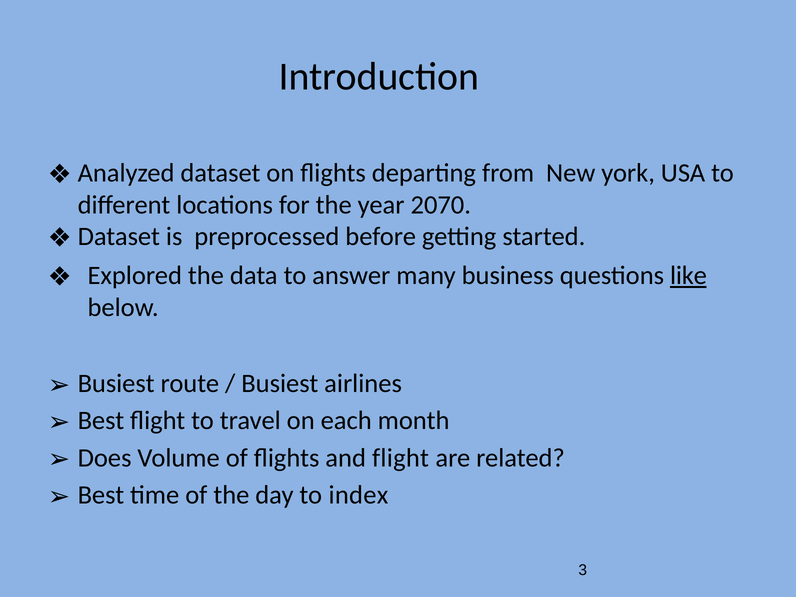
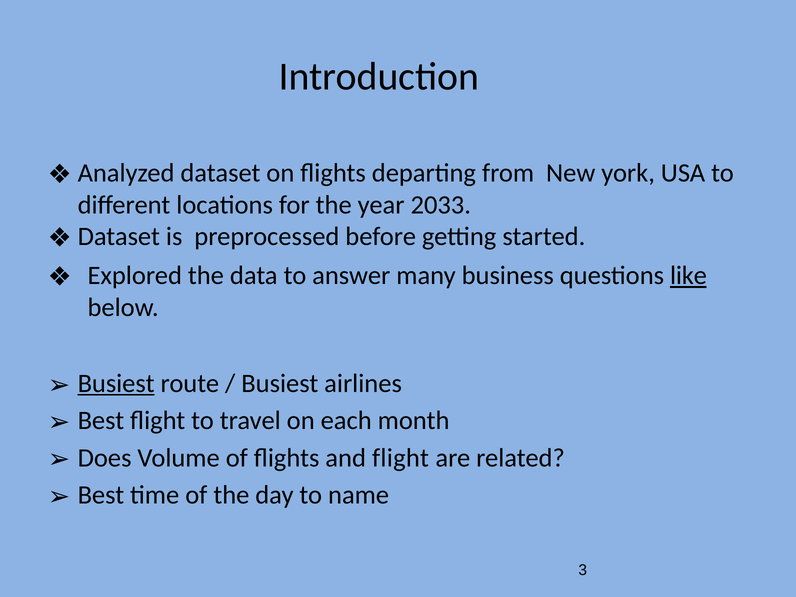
2070: 2070 -> 2033
Busiest at (116, 384) underline: none -> present
index: index -> name
